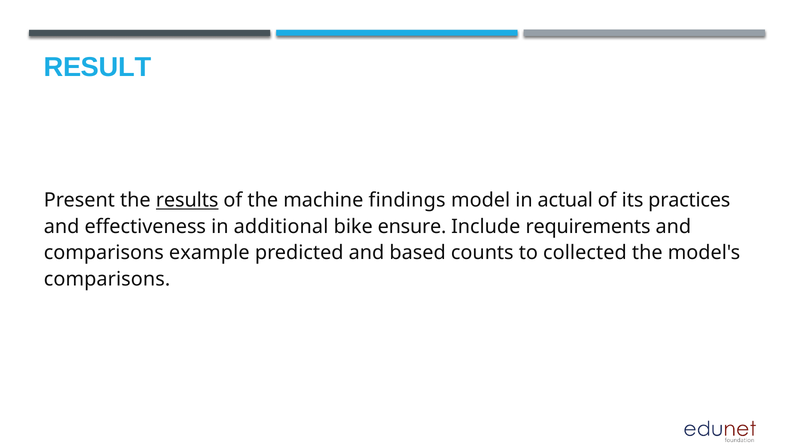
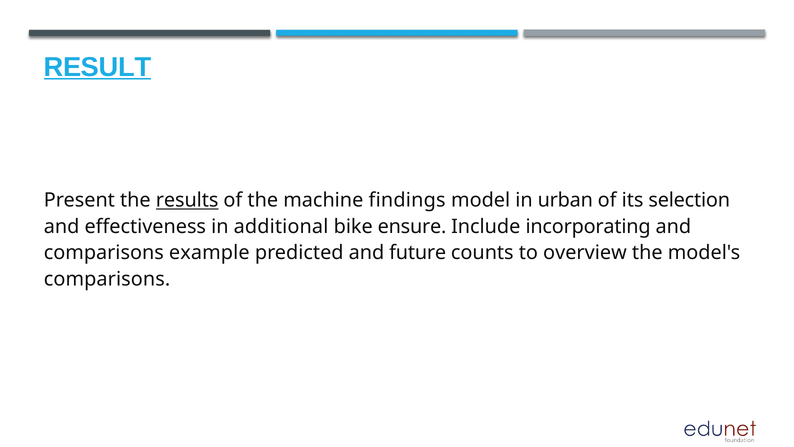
RESULT underline: none -> present
actual: actual -> urban
practices: practices -> selection
requirements: requirements -> incorporating
based: based -> future
collected: collected -> overview
